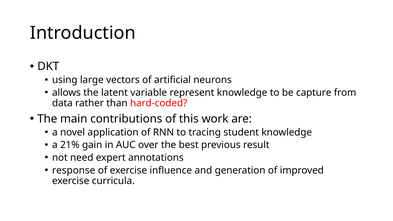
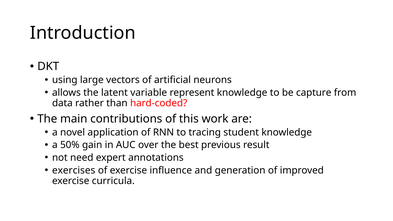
21%: 21% -> 50%
response: response -> exercises
